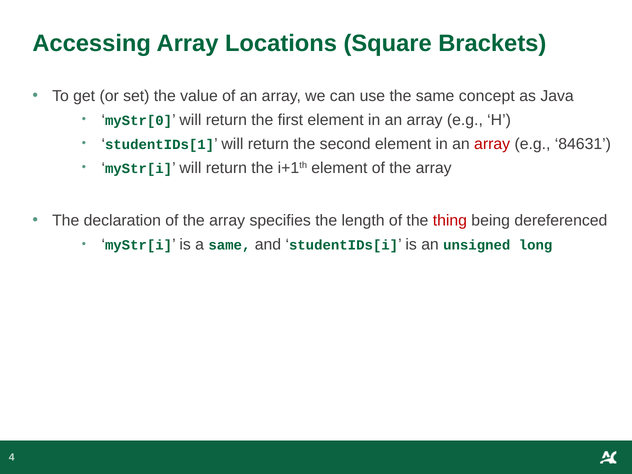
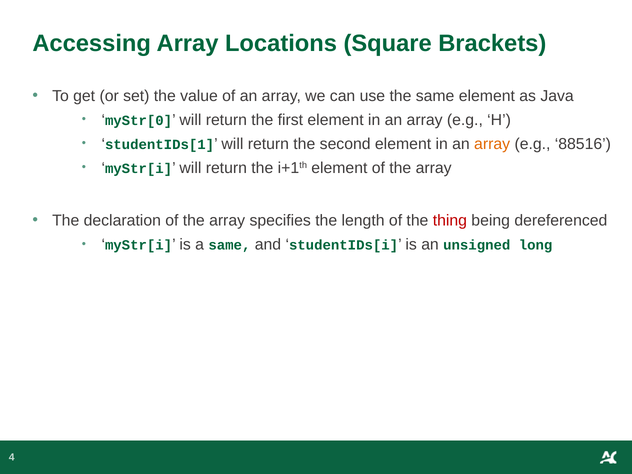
same concept: concept -> element
array at (492, 144) colour: red -> orange
84631: 84631 -> 88516
